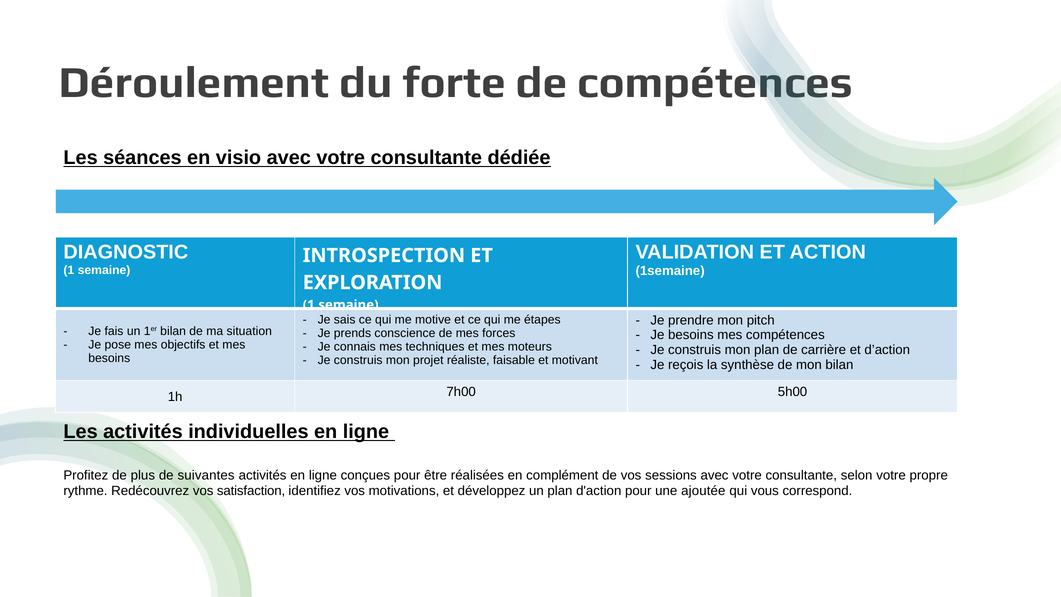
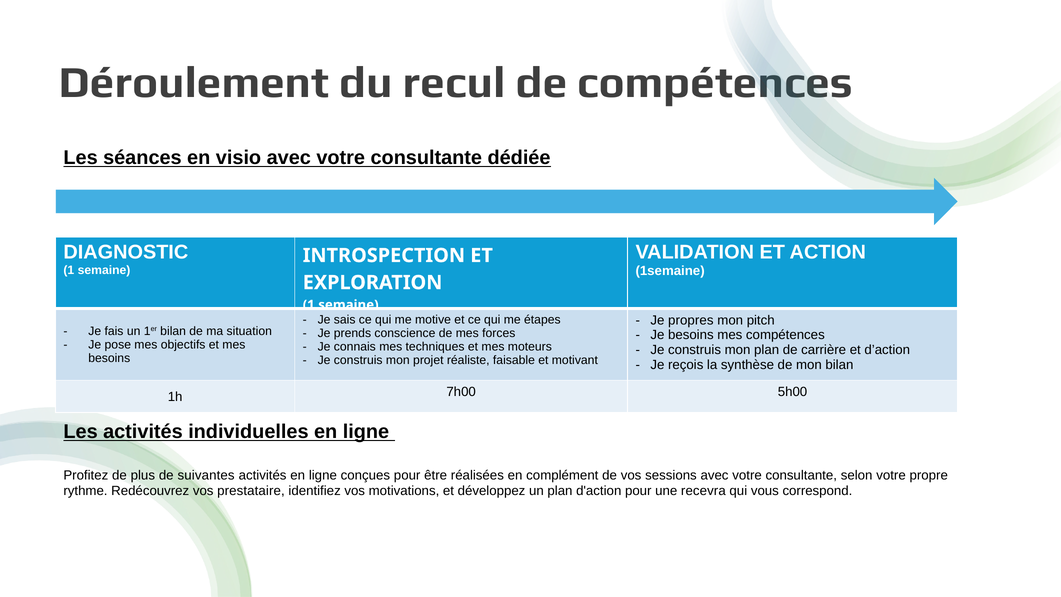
forte: forte -> recul
prendre: prendre -> propres
satisfaction: satisfaction -> prestataire
ajoutée: ajoutée -> recevra
